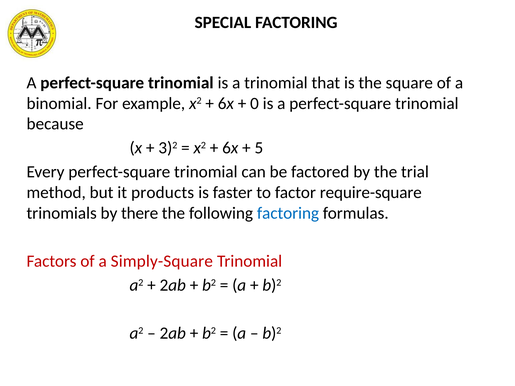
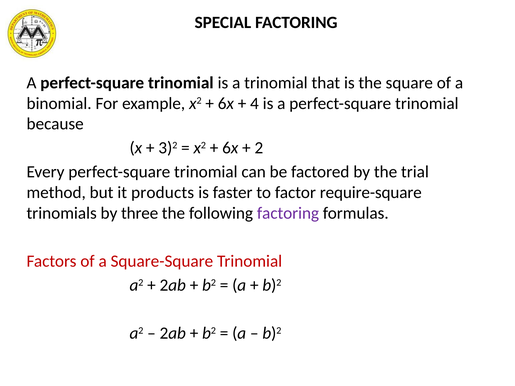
0: 0 -> 4
5: 5 -> 2
there: there -> three
factoring at (288, 213) colour: blue -> purple
Simply-Square: Simply-Square -> Square-Square
